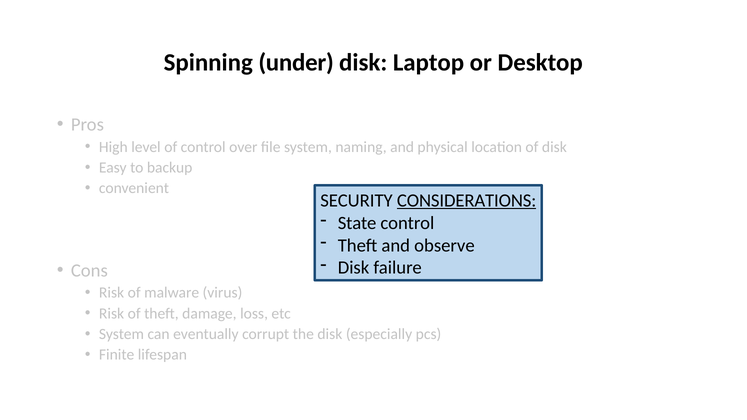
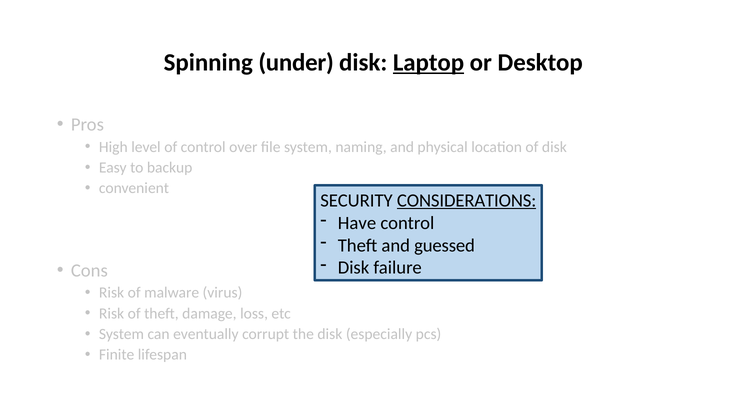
Laptop underline: none -> present
State: State -> Have
observe: observe -> guessed
